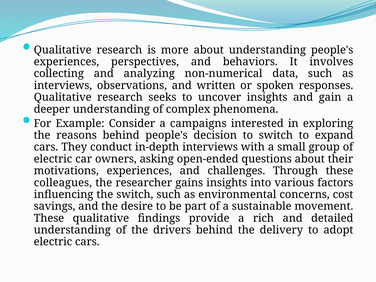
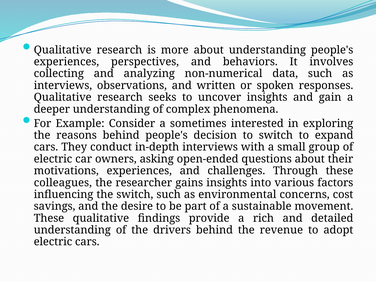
campaigns: campaigns -> sometimes
delivery: delivery -> revenue
